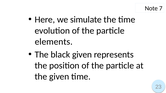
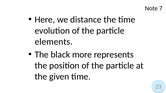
simulate: simulate -> distance
black given: given -> more
